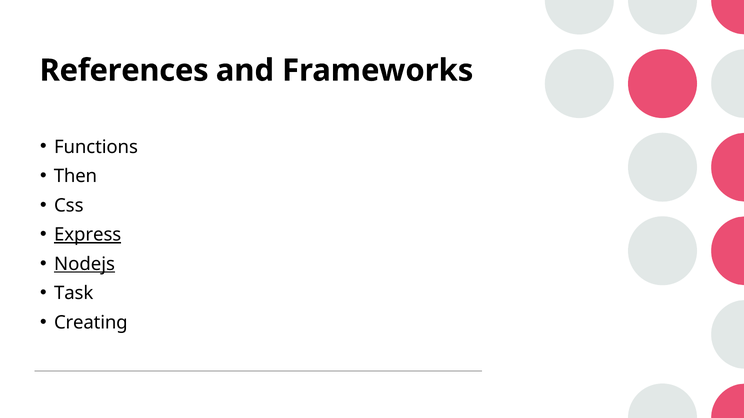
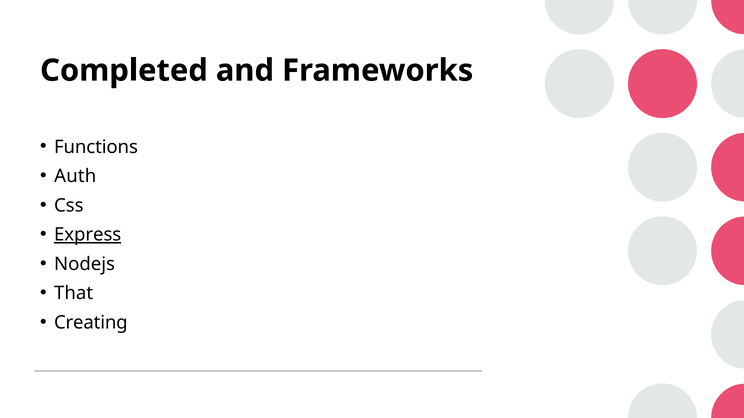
References: References -> Completed
Then: Then -> Auth
Nodejs underline: present -> none
Task: Task -> That
